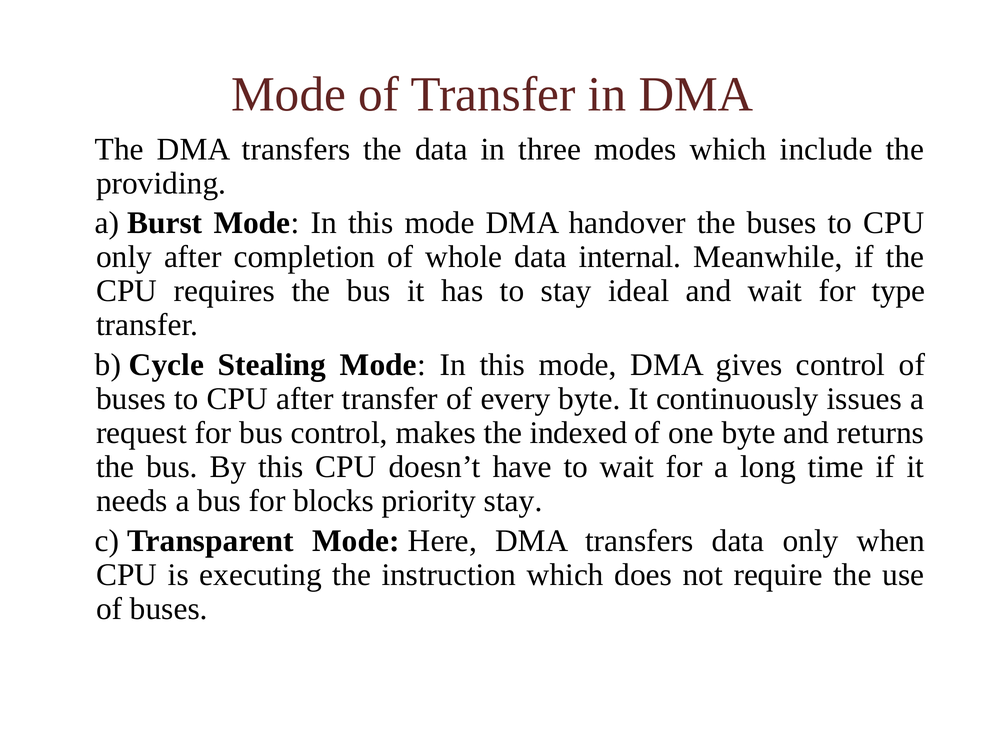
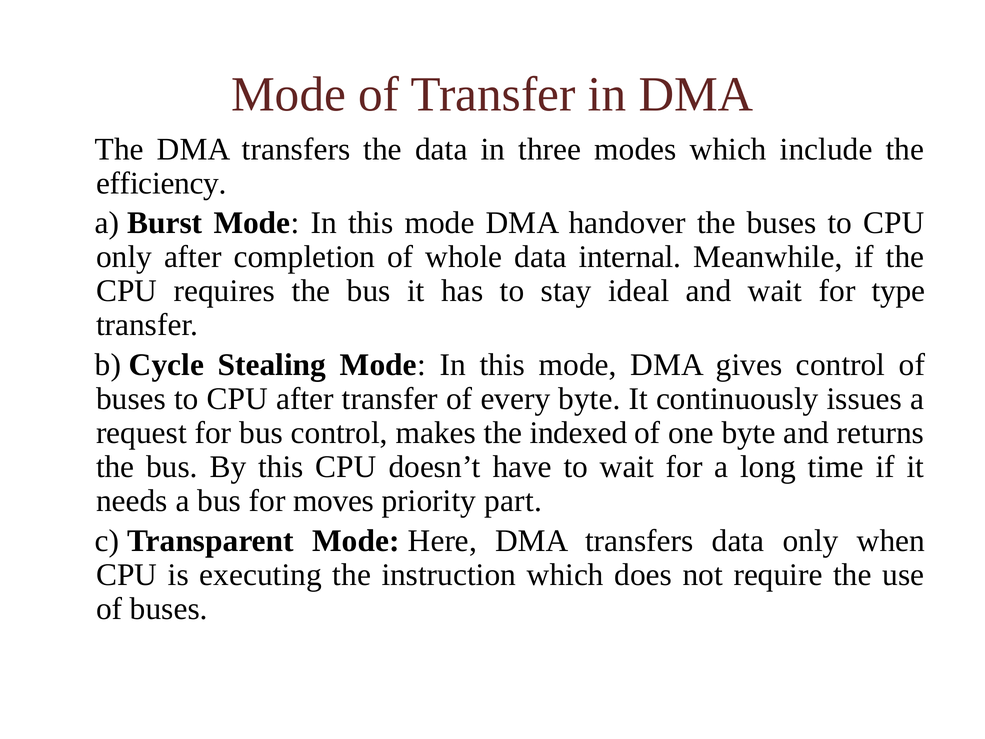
providing: providing -> efficiency
blocks: blocks -> moves
priority stay: stay -> part
